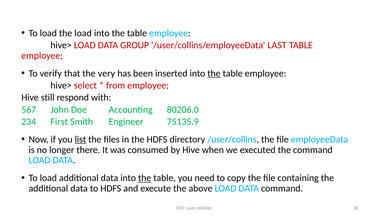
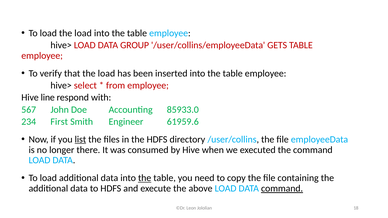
LAST: LAST -> GETS
that the very: very -> load
the at (214, 73) underline: present -> none
still: still -> line
80206.0: 80206.0 -> 85933.0
75135.9: 75135.9 -> 61959.6
command at (282, 189) underline: none -> present
